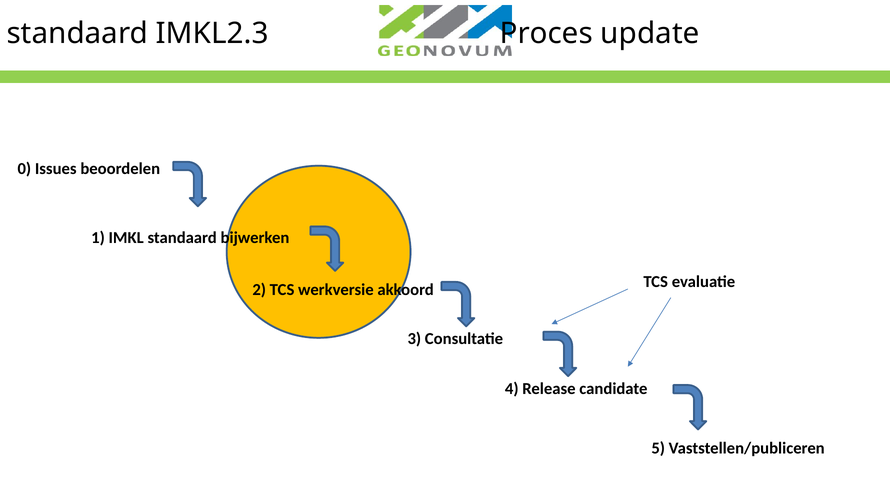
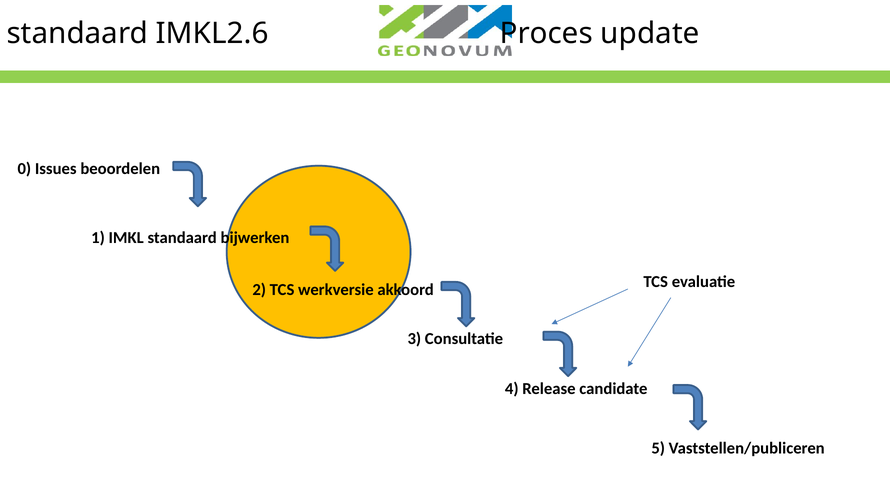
IMKL2.3: IMKL2.3 -> IMKL2.6
